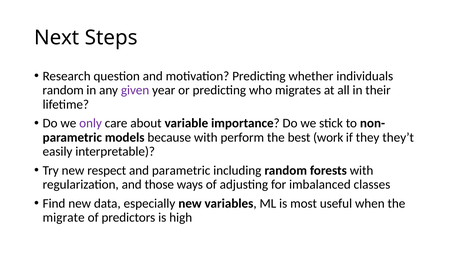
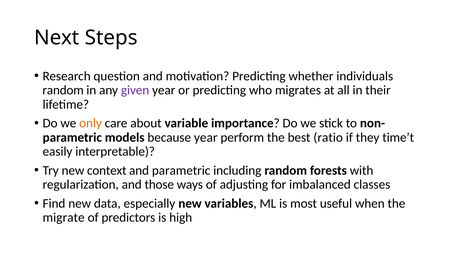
only colour: purple -> orange
because with: with -> year
work: work -> ratio
they’t: they’t -> time’t
respect: respect -> context
